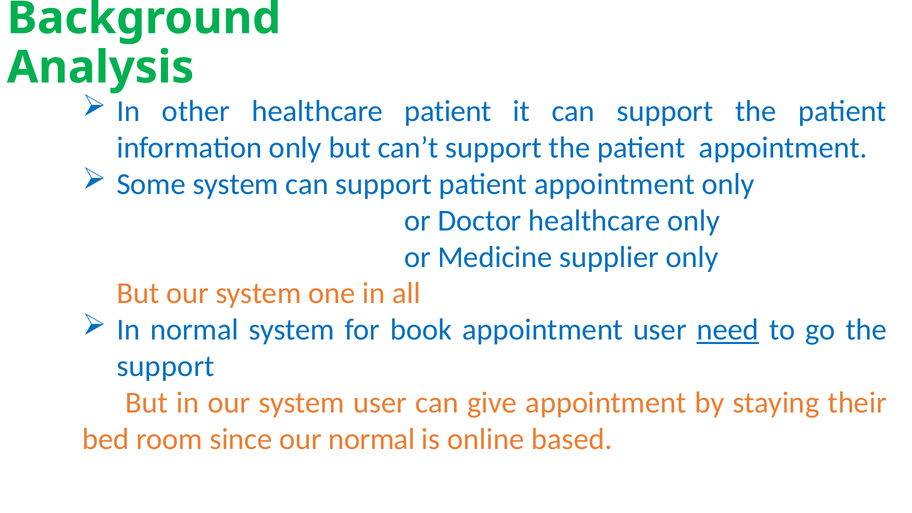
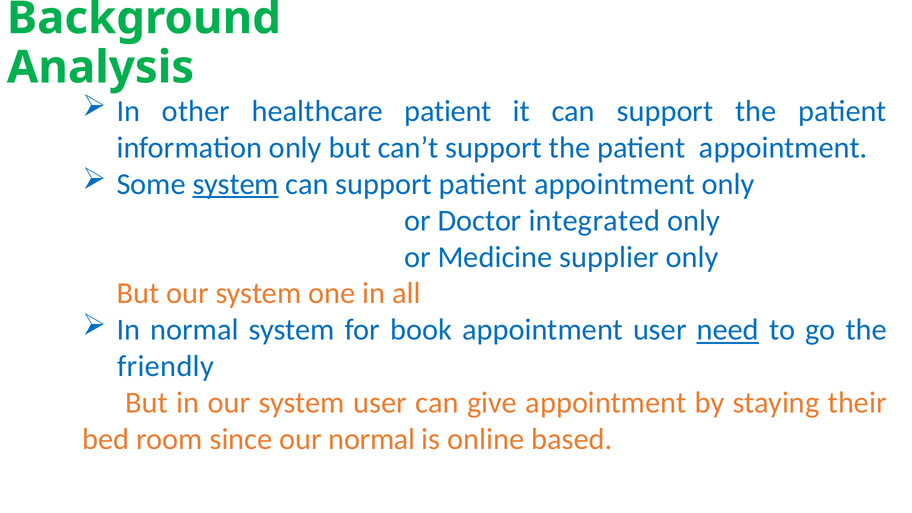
system at (236, 184) underline: none -> present
Doctor healthcare: healthcare -> integrated
support at (166, 366): support -> friendly
